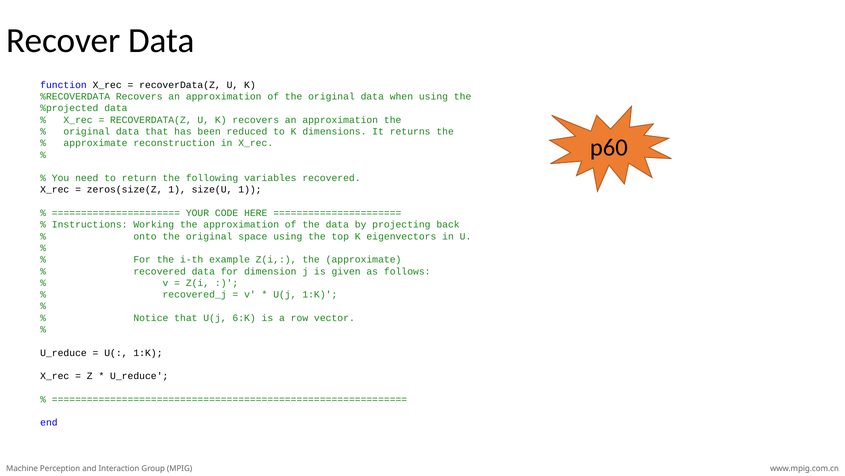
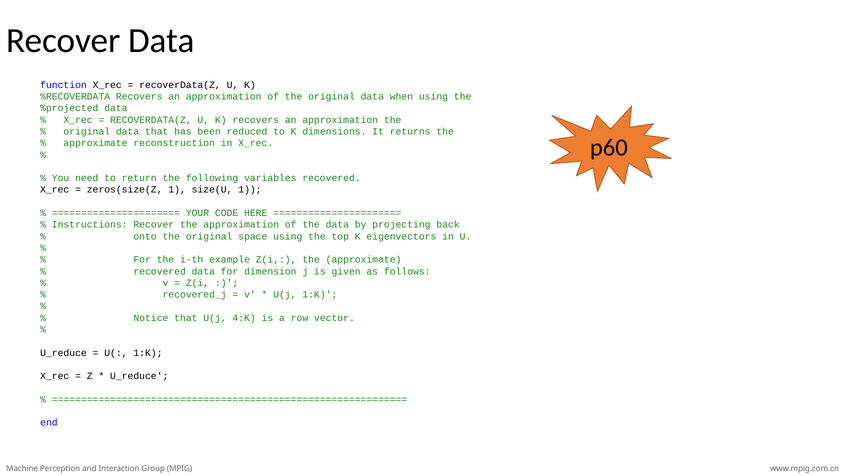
Instructions Working: Working -> Recover
6:K: 6:K -> 4:K
